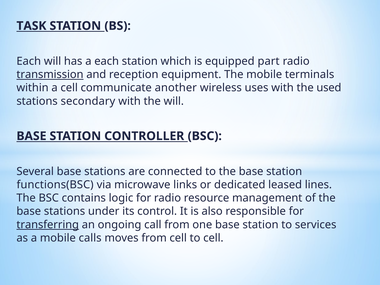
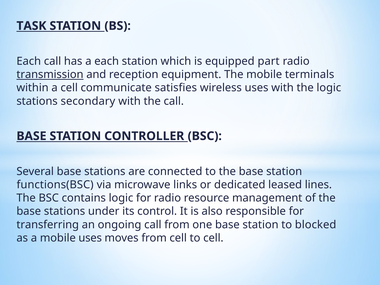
Each will: will -> call
another: another -> satisfies
the used: used -> logic
the will: will -> call
transferring underline: present -> none
services: services -> blocked
mobile calls: calls -> uses
